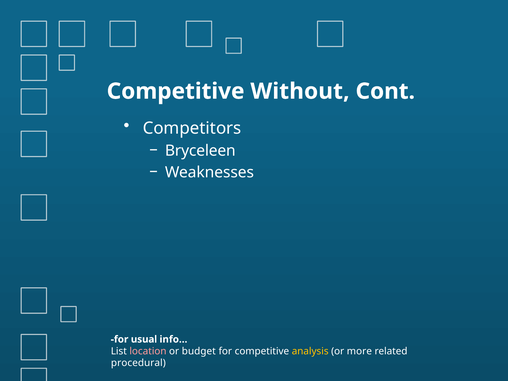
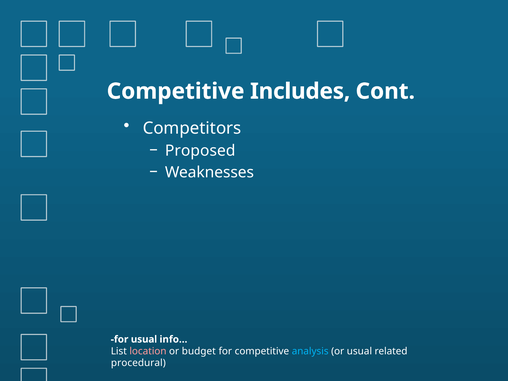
Without: Without -> Includes
Bryceleen: Bryceleen -> Proposed
analysis colour: yellow -> light blue
or more: more -> usual
